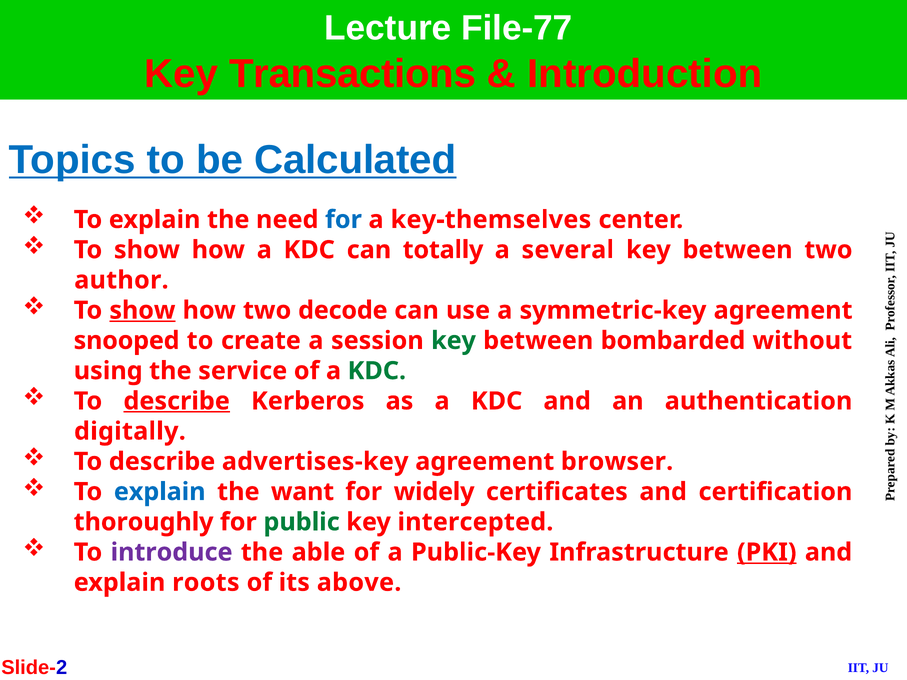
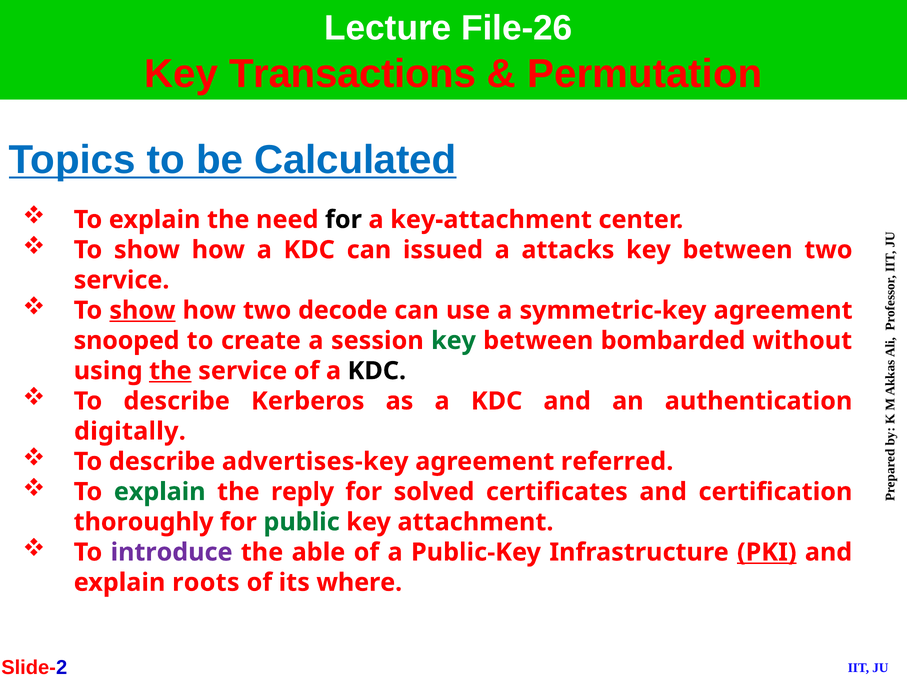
File-77: File-77 -> File-26
Introduction: Introduction -> Permutation
for at (343, 220) colour: blue -> black
key-themselves: key-themselves -> key-attachment
totally: totally -> issued
several: several -> attacks
author at (121, 280): author -> service
the at (170, 371) underline: none -> present
KDC at (377, 371) colour: green -> black
describe at (177, 401) underline: present -> none
browser: browser -> referred
explain at (160, 492) colour: blue -> green
want: want -> reply
widely: widely -> solved
intercepted: intercepted -> attachment
above: above -> where
